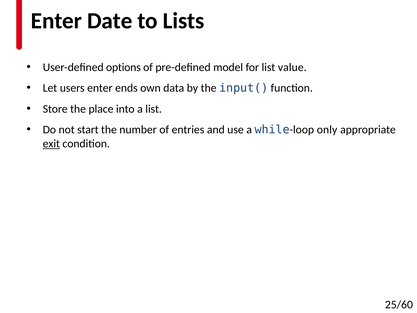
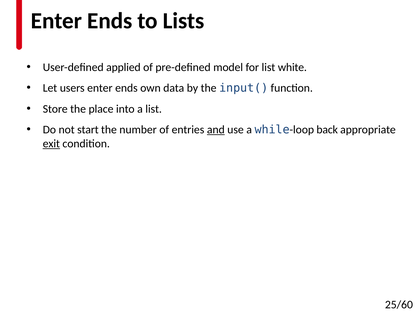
Date at (110, 21): Date -> Ends
options: options -> applied
value: value -> white
and underline: none -> present
only: only -> back
